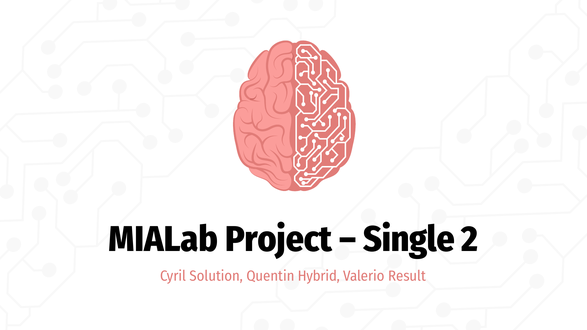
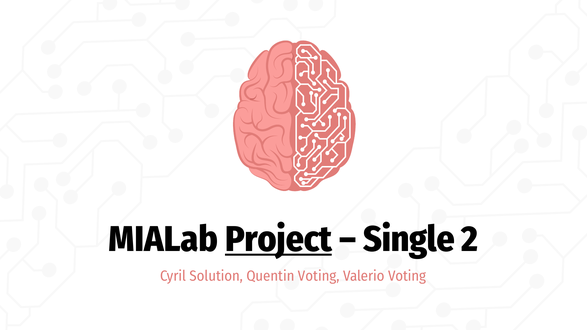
Project underline: none -> present
Quentin Hybrid: Hybrid -> Voting
Valerio Result: Result -> Voting
